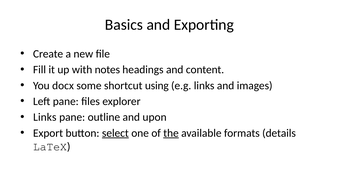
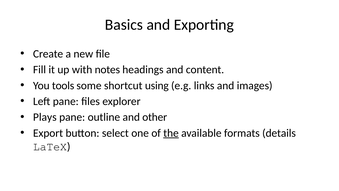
docx: docx -> tools
Links at (45, 117): Links -> Plays
upon: upon -> other
select underline: present -> none
